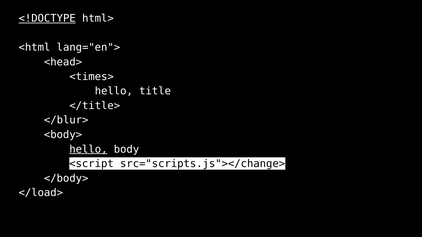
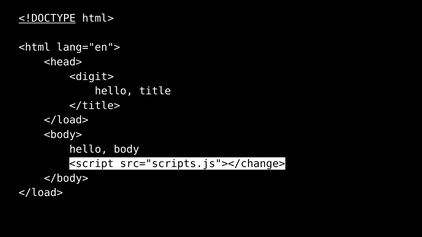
<times>: <times> -> <digit>
</blur> at (66, 120): </blur> -> </load>
hello at (88, 149) underline: present -> none
